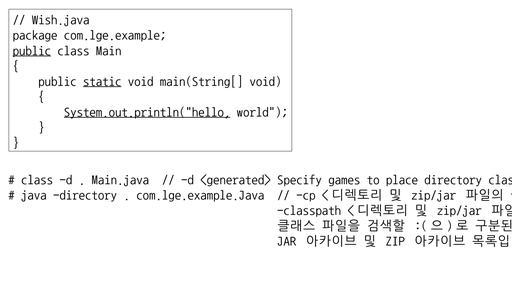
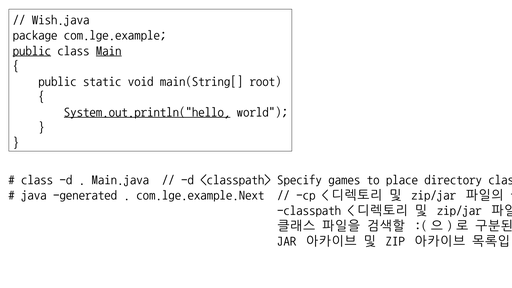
Main underline: none -> present
static underline: present -> none
main(String[ void: void -> root
<generated>: <generated> -> <classpath>
java directory: directory -> generated
com.lge.example.Java: com.lge.example.Java -> com.lge.example.Next
